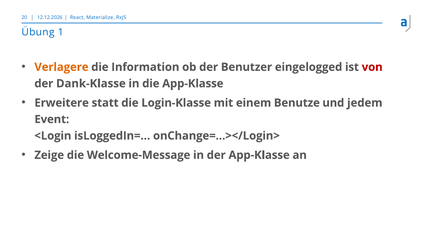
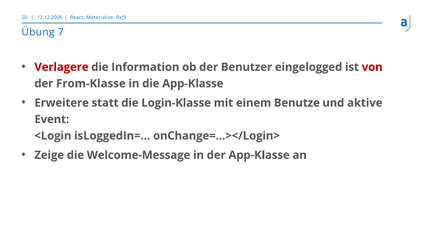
1: 1 -> 7
Verlagere colour: orange -> red
Dank-Klasse: Dank-Klasse -> From-Klasse
jedem: jedem -> aktive
